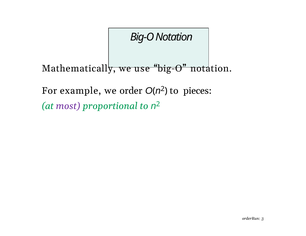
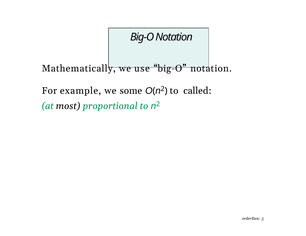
order: order -> some
pieces: pieces -> called
most colour: purple -> black
